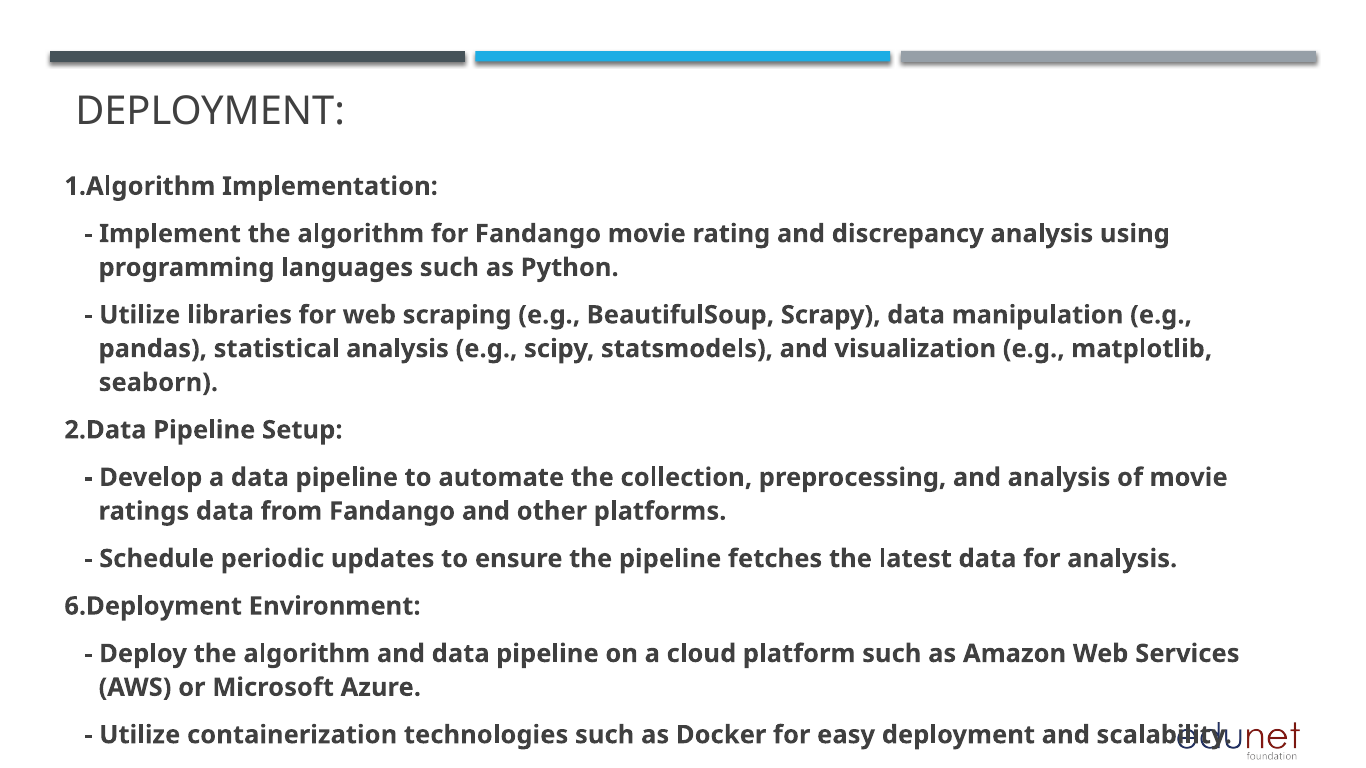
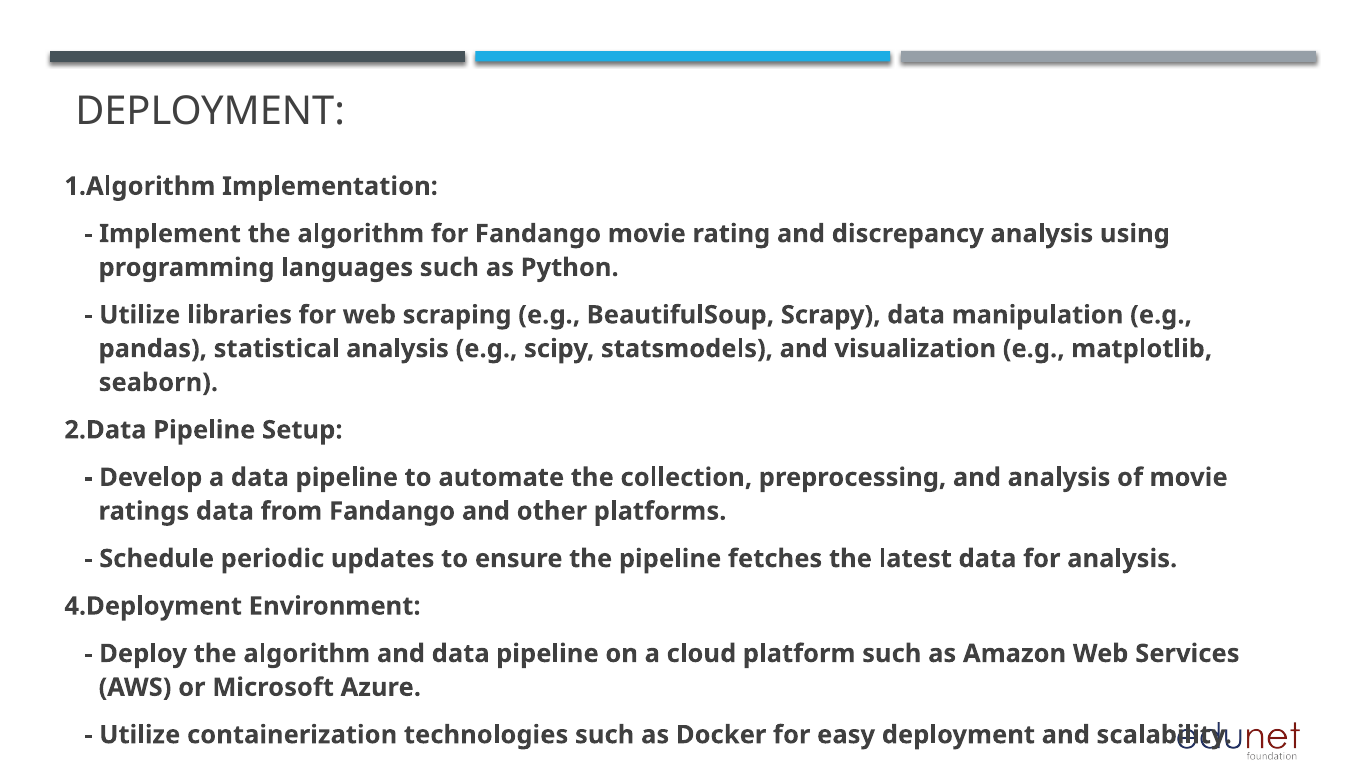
6.Deployment: 6.Deployment -> 4.Deployment
